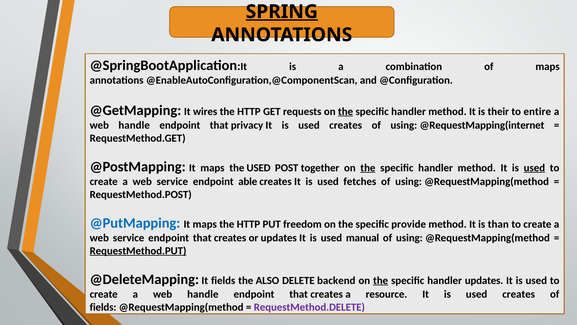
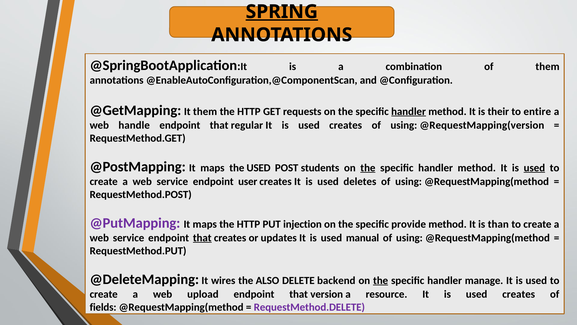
of maps: maps -> them
It wires: wires -> them
the at (346, 111) underline: present -> none
handler at (409, 111) underline: none -> present
privacy: privacy -> regular
@RequestMapping(internet: @RequestMapping(internet -> @RequestMapping(version
together: together -> students
able: able -> user
fetches: fetches -> deletes
@PutMapping colour: blue -> purple
freedom: freedom -> injection
that at (202, 238) underline: none -> present
RequestMethod.PUT underline: present -> none
It fields: fields -> wires
handler updates: updates -> manage
create a web handle: handle -> upload
creates at (327, 294): creates -> version
